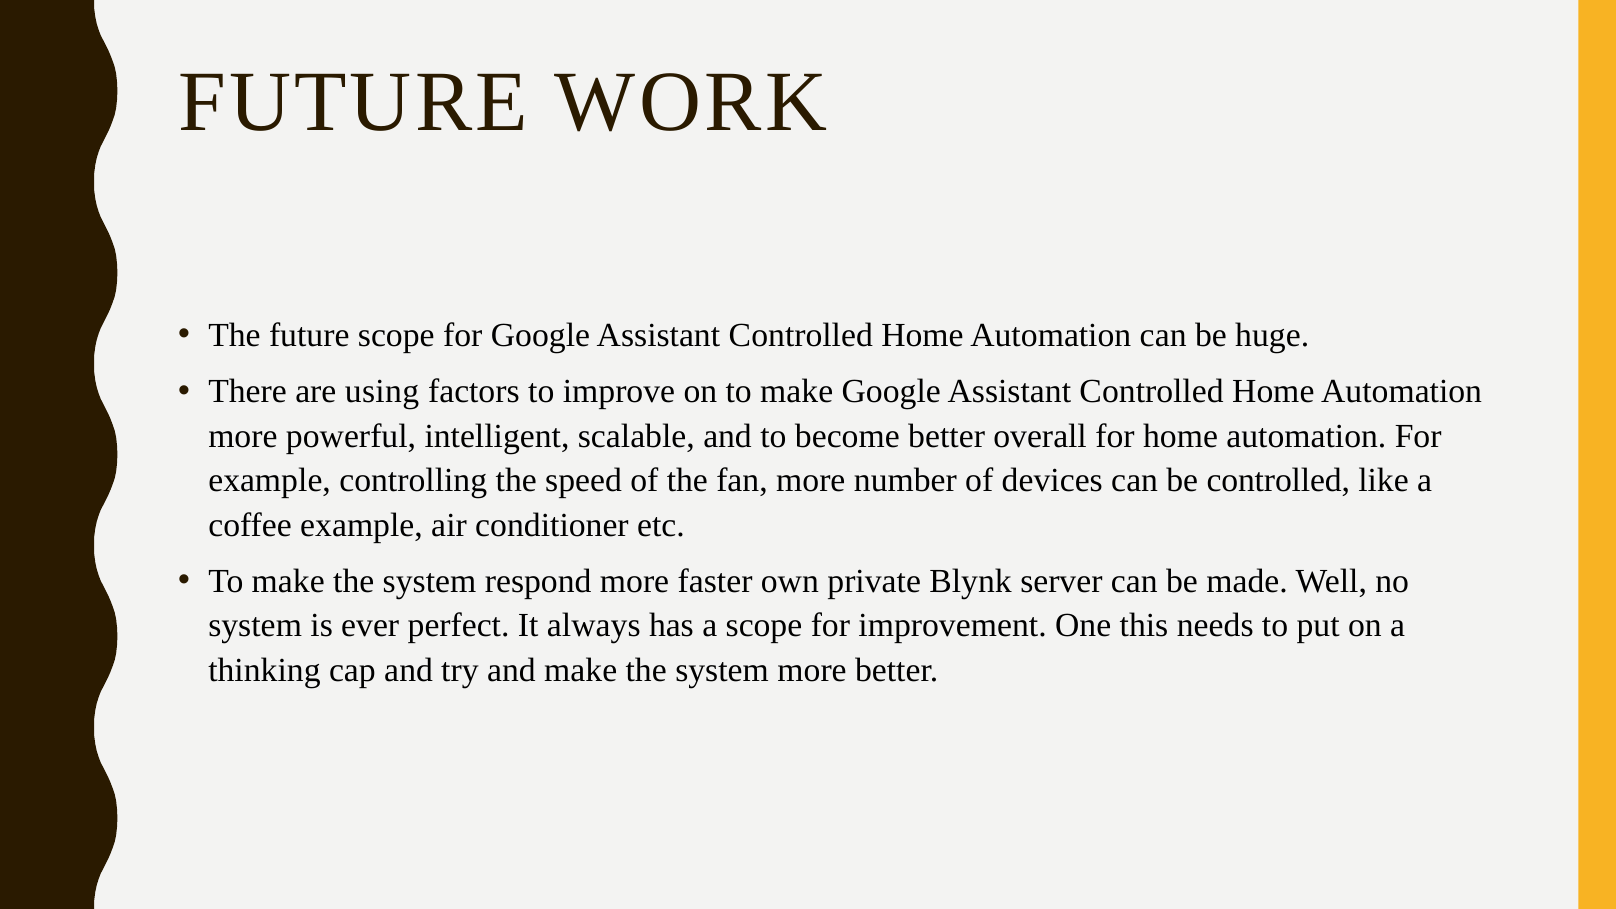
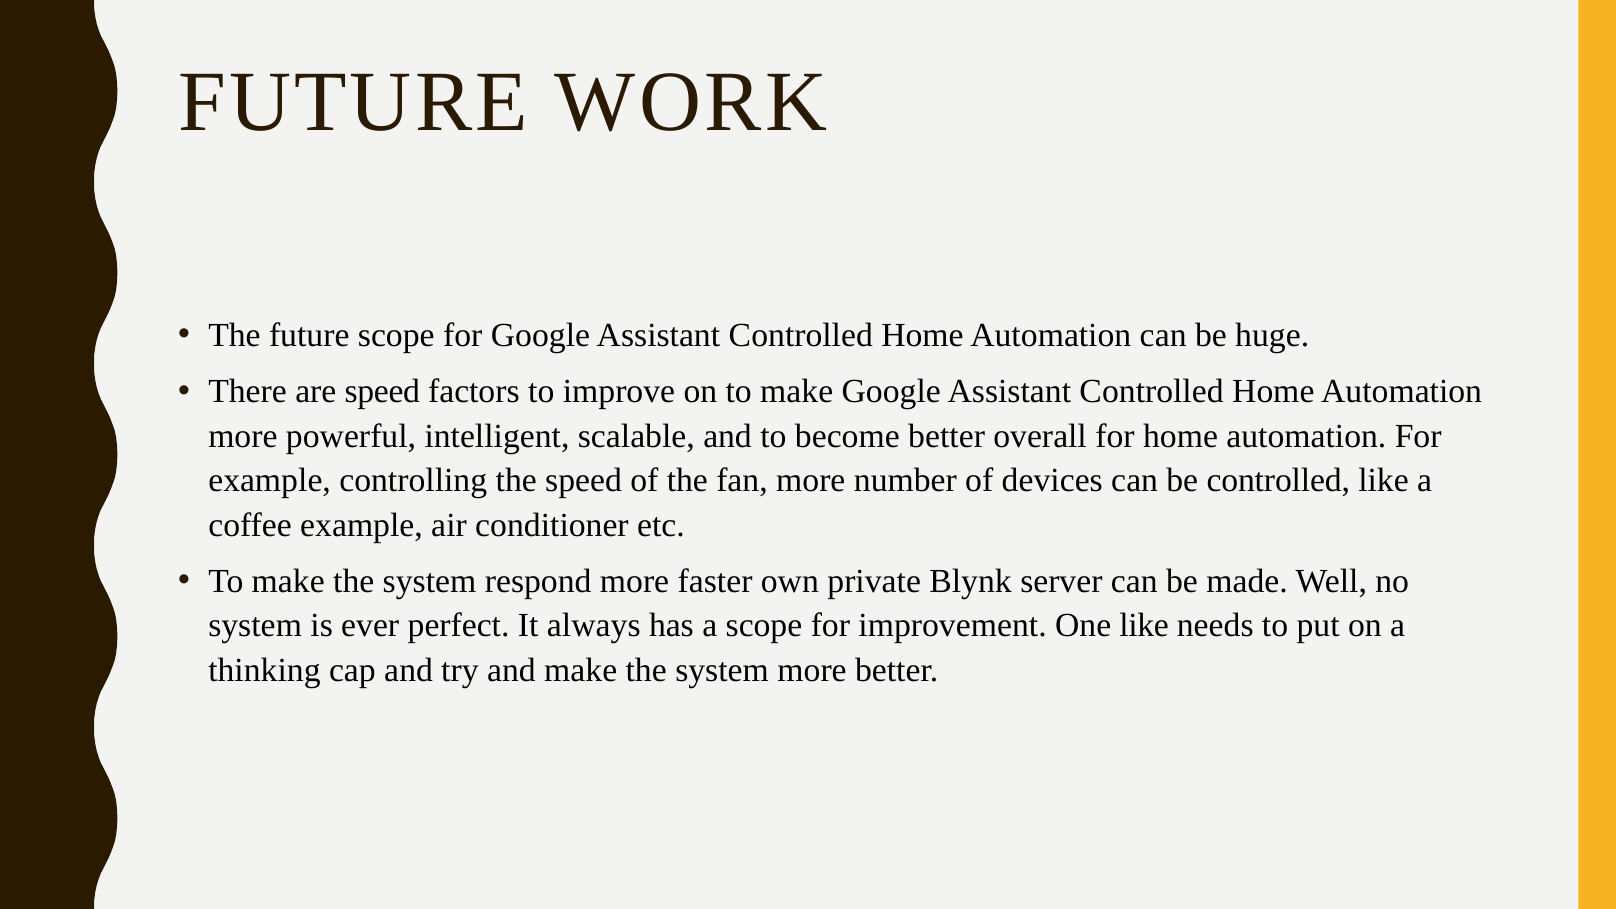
are using: using -> speed
One this: this -> like
